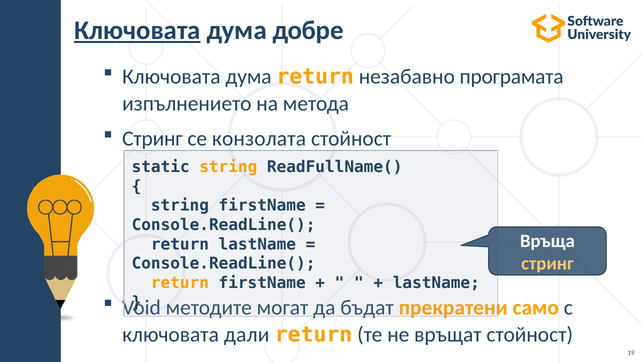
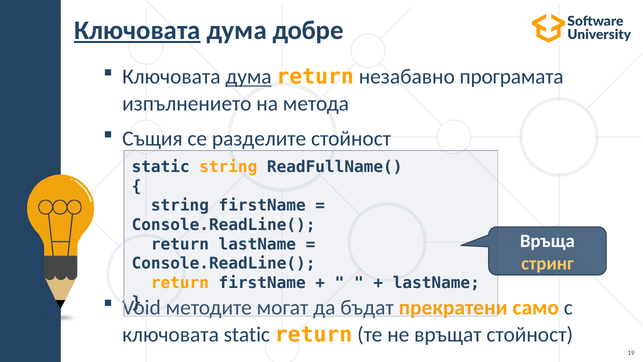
дума at (249, 77) underline: none -> present
Стринг at (152, 139): Стринг -> Същия
конзолата: конзолата -> разделите
ключовата дали: дали -> static
